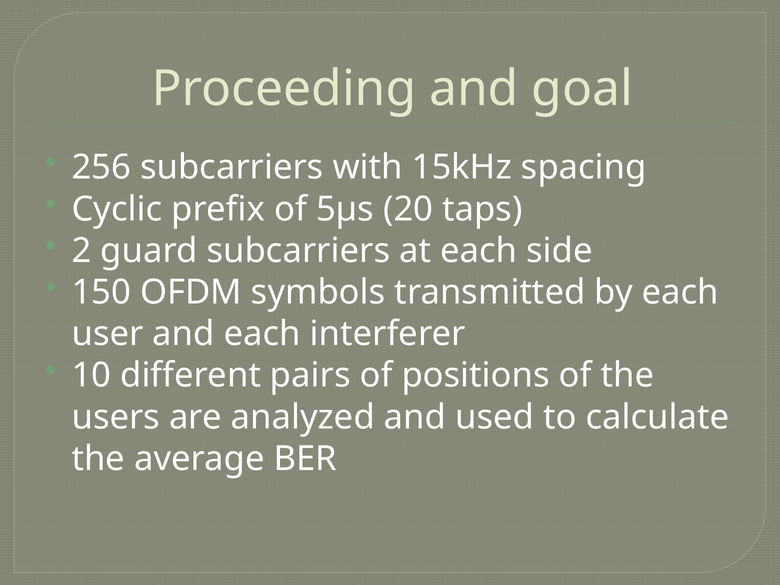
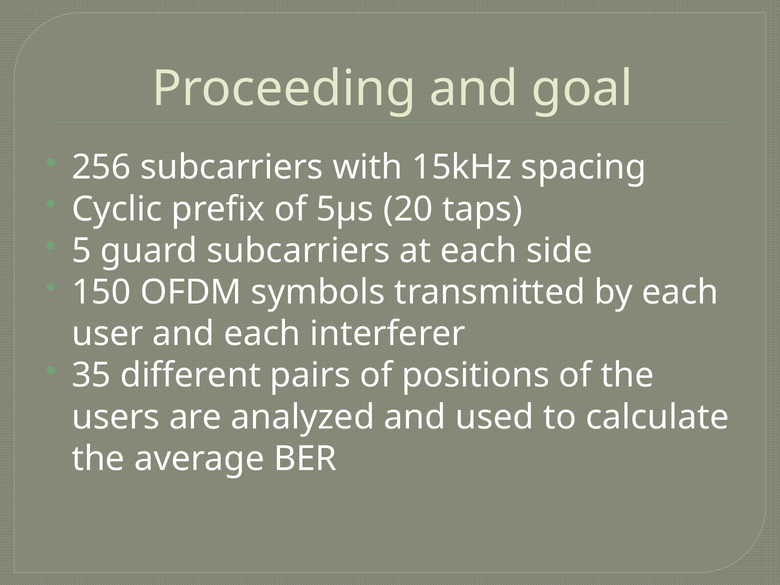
2: 2 -> 5
10: 10 -> 35
